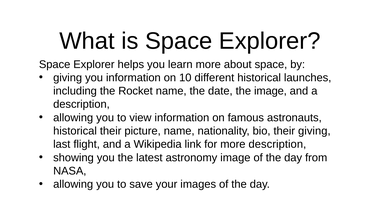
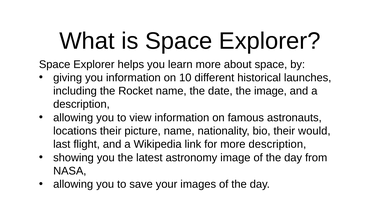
historical at (75, 131): historical -> locations
their giving: giving -> would
